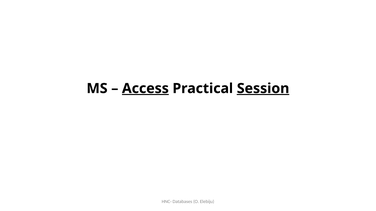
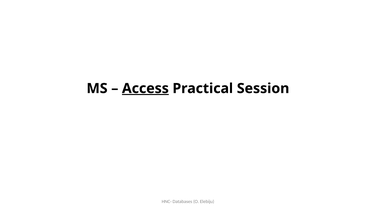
Session underline: present -> none
